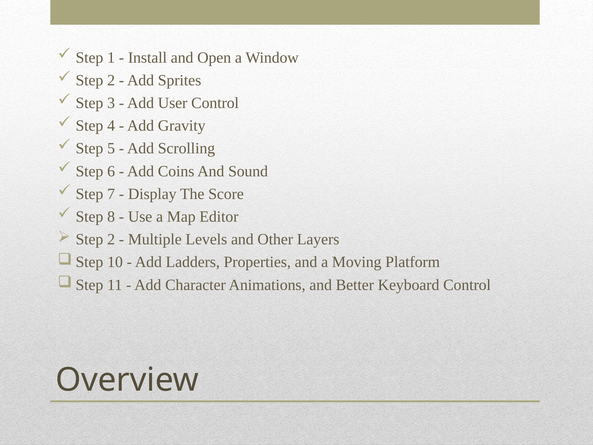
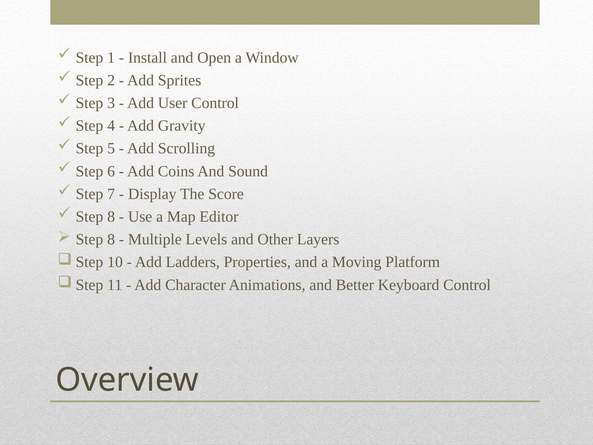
2 at (111, 239): 2 -> 8
